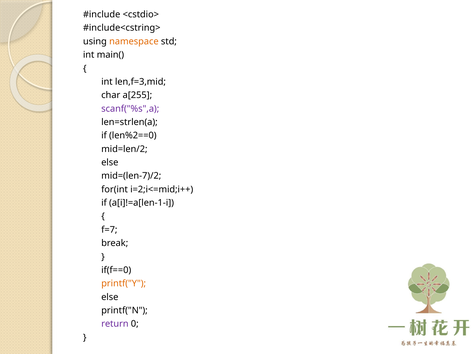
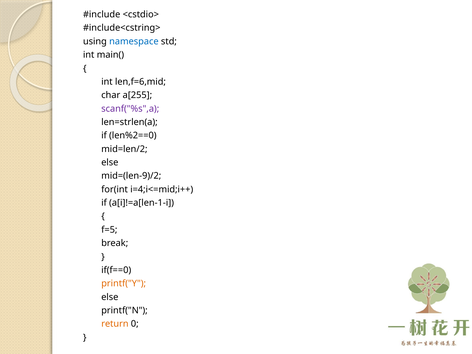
namespace colour: orange -> blue
len,f=3,mid: len,f=3,mid -> len,f=6,mid
mid=(len-7)/2: mid=(len-7)/2 -> mid=(len-9)/2
i=2;i<=mid;i++: i=2;i<=mid;i++ -> i=4;i<=mid;i++
f=7: f=7 -> f=5
return colour: purple -> orange
